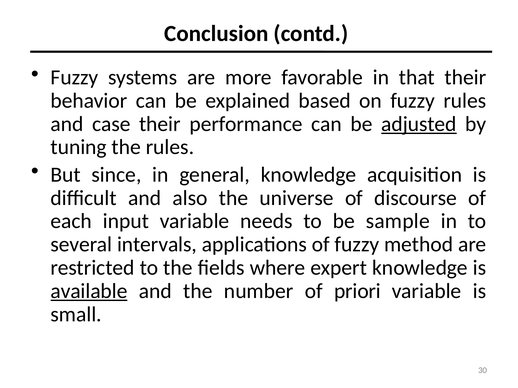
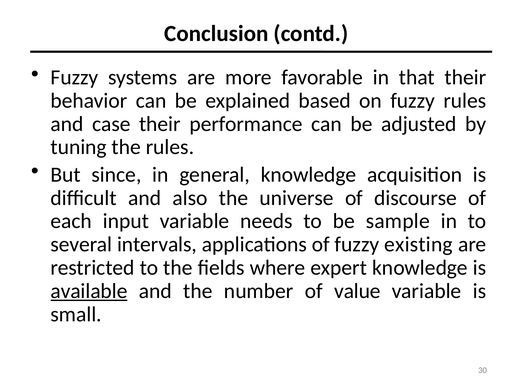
adjusted underline: present -> none
method: method -> existing
priori: priori -> value
